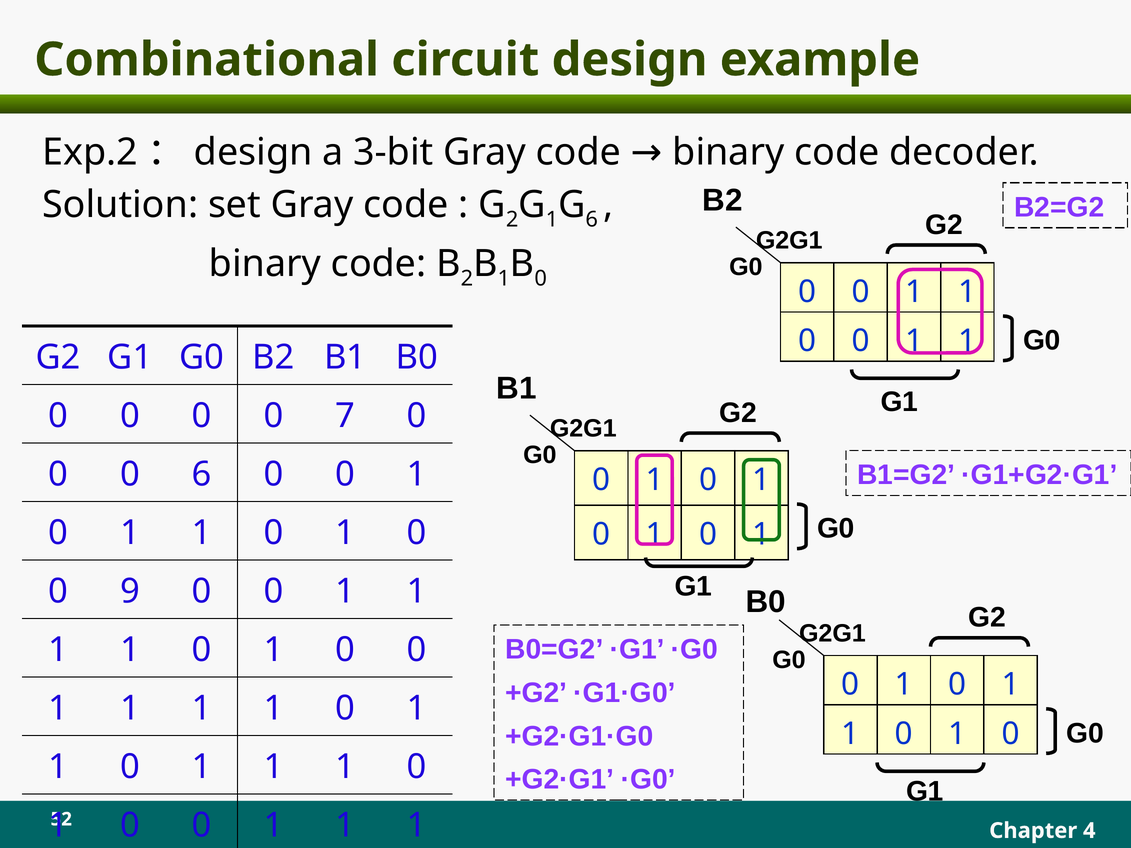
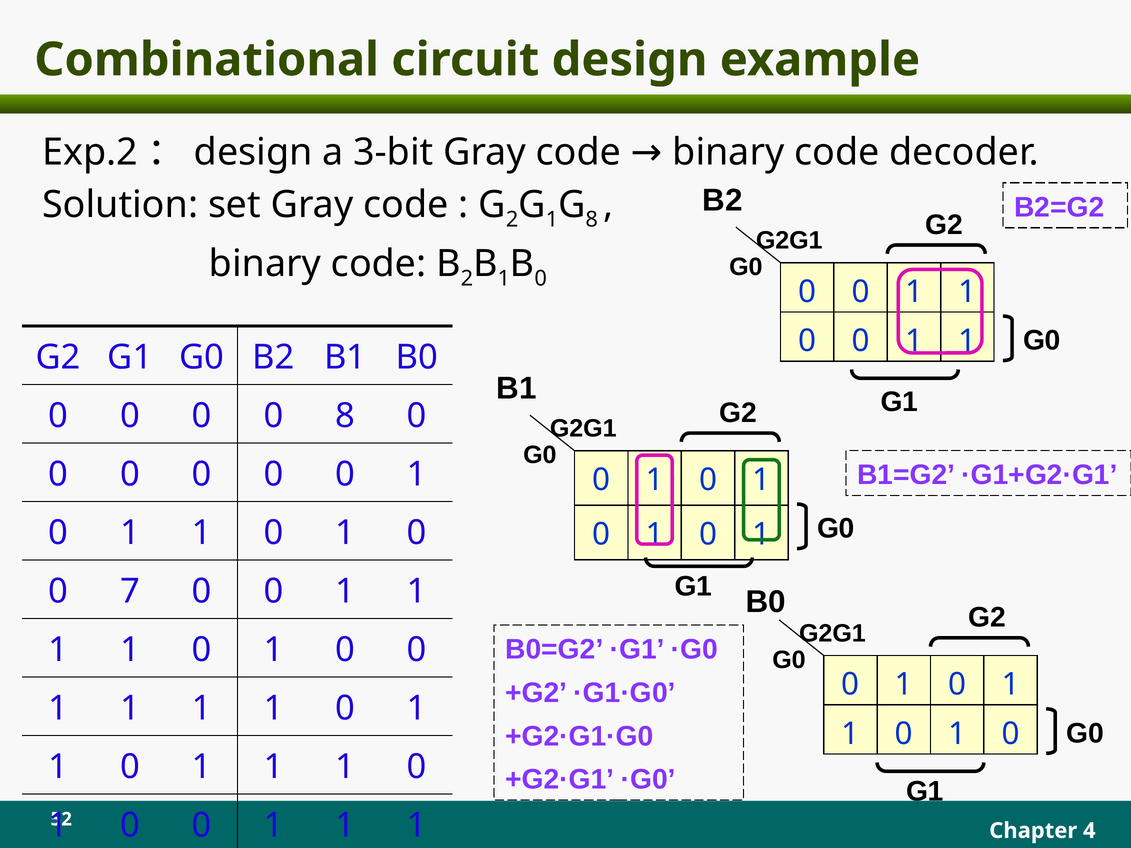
6 at (592, 220): 6 -> 8
0 7: 7 -> 8
6 at (202, 474): 6 -> 0
9: 9 -> 7
